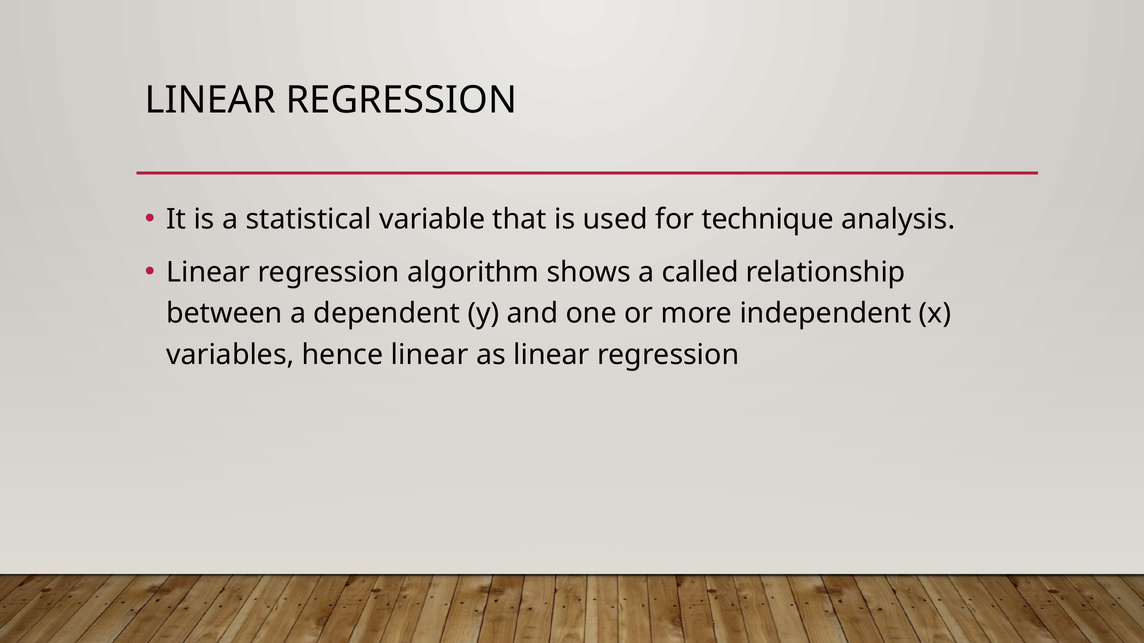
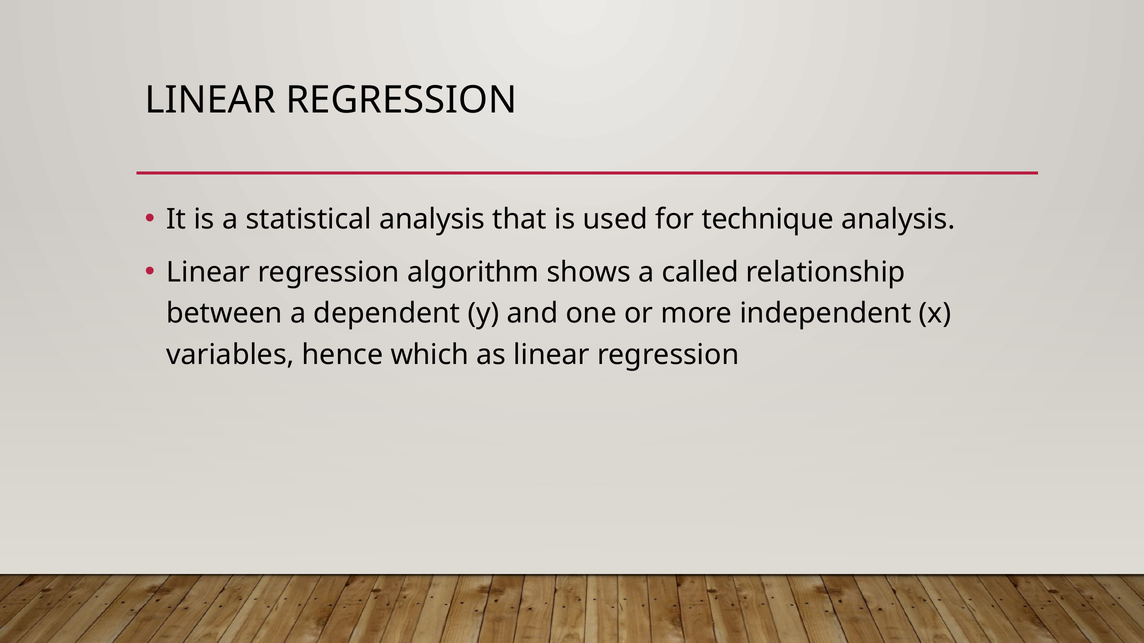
statistical variable: variable -> analysis
hence linear: linear -> which
